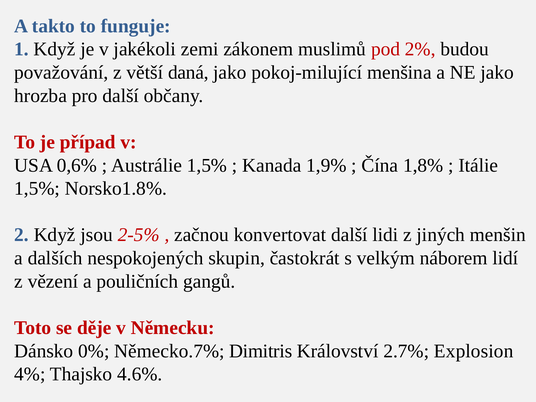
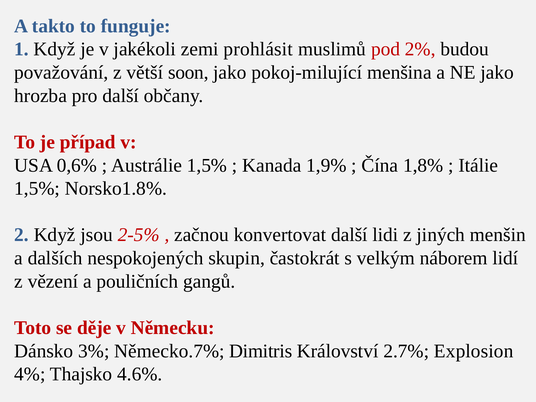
zákonem: zákonem -> prohlásit
daná: daná -> soon
0%: 0% -> 3%
